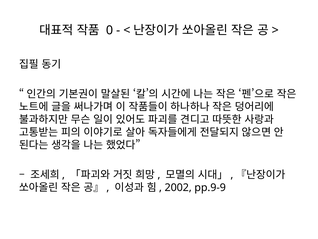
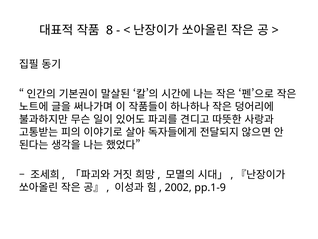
0: 0 -> 8
pp.9-9: pp.9-9 -> pp.1-9
